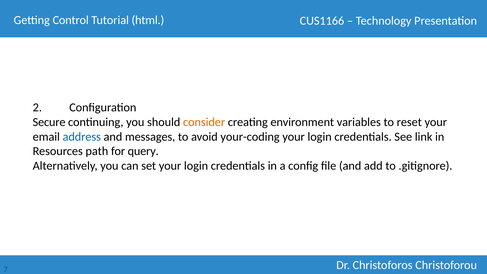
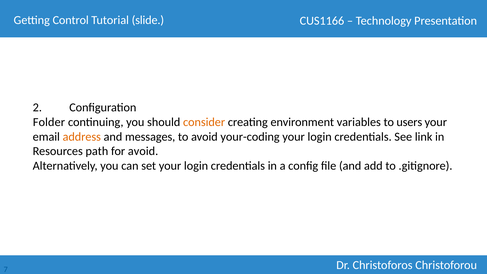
html: html -> slide
Secure: Secure -> Folder
reset: reset -> users
address colour: blue -> orange
for query: query -> avoid
